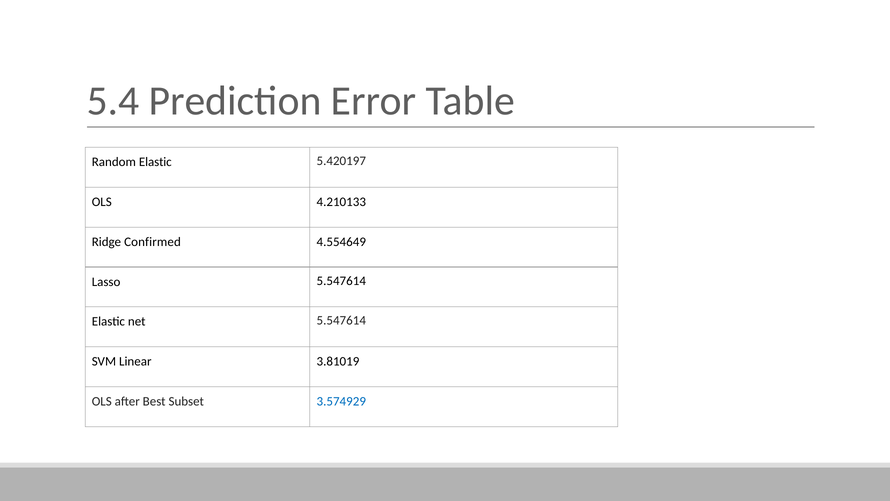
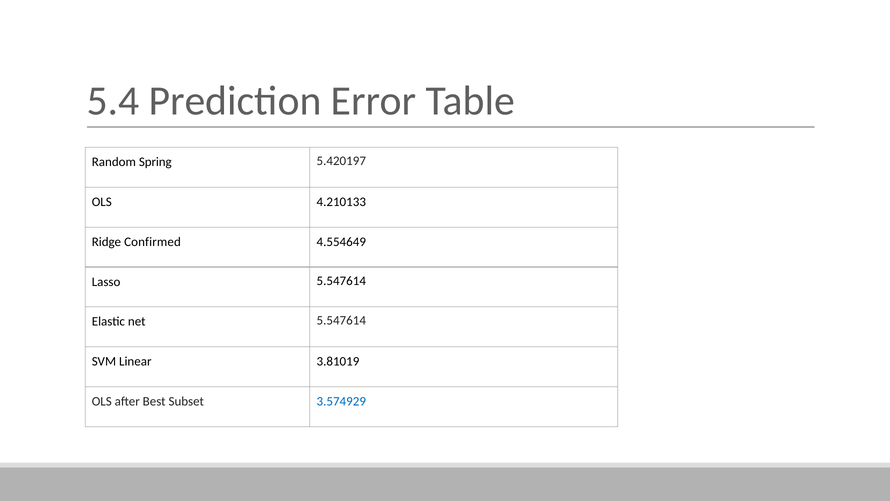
Random Elastic: Elastic -> Spring
